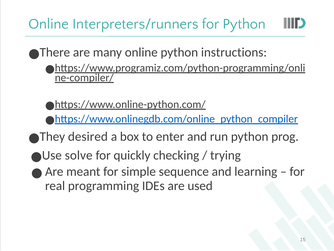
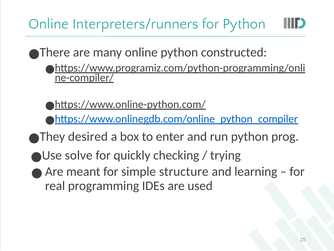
instructions: instructions -> constructed
sequence: sequence -> structure
